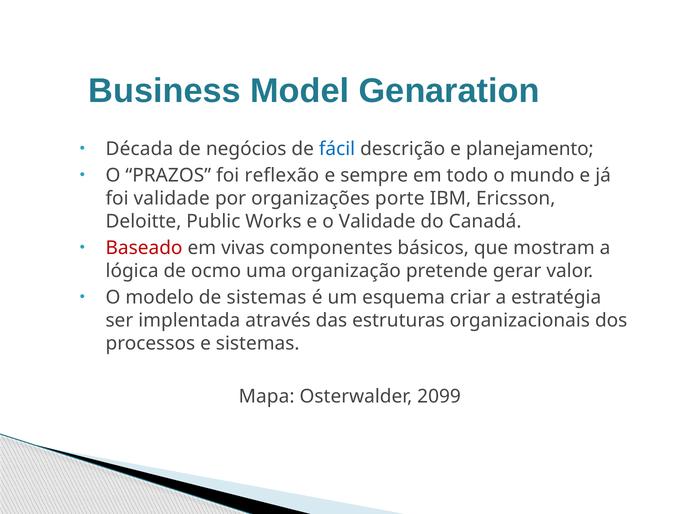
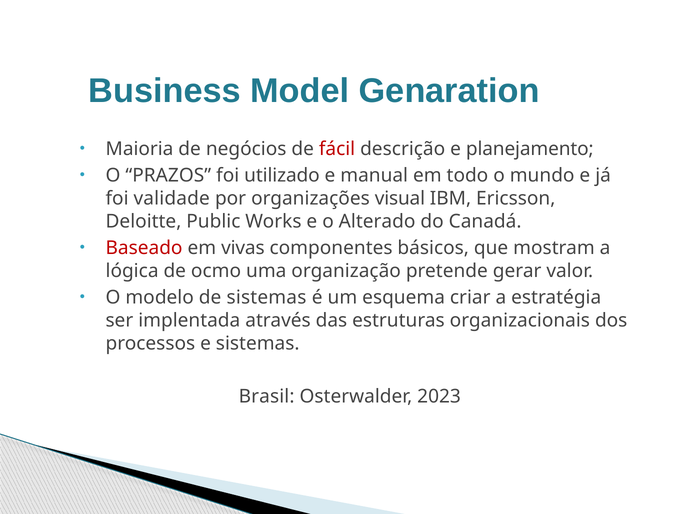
Década: Década -> Maioria
fácil colour: blue -> red
reflexão: reflexão -> utilizado
sempre: sempre -> manual
porte: porte -> visual
o Validade: Validade -> Alterado
Mapa: Mapa -> Brasil
2099: 2099 -> 2023
